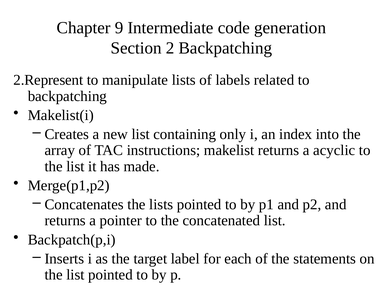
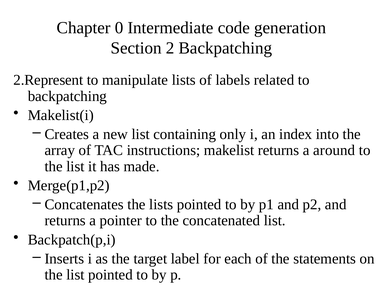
9: 9 -> 0
acyclic: acyclic -> around
